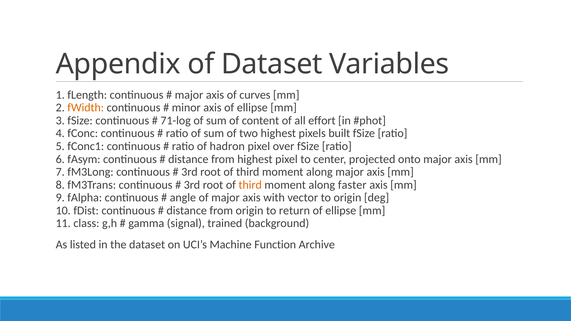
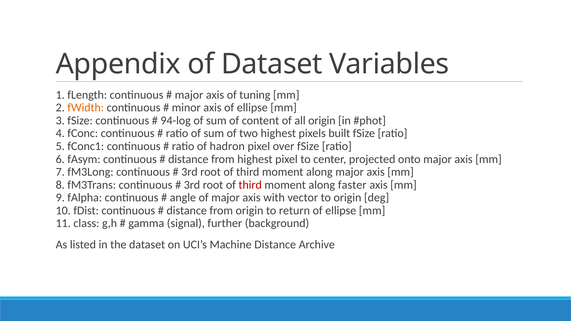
curves: curves -> tuning
71-log: 71-log -> 94-log
all effort: effort -> origin
third at (250, 185) colour: orange -> red
trained: trained -> further
Machine Function: Function -> Distance
